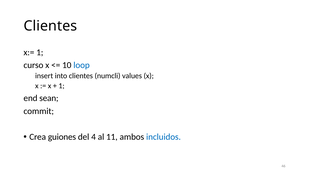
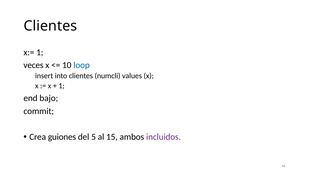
curso: curso -> veces
sean: sean -> bajo
4: 4 -> 5
11: 11 -> 15
incluidos colour: blue -> purple
